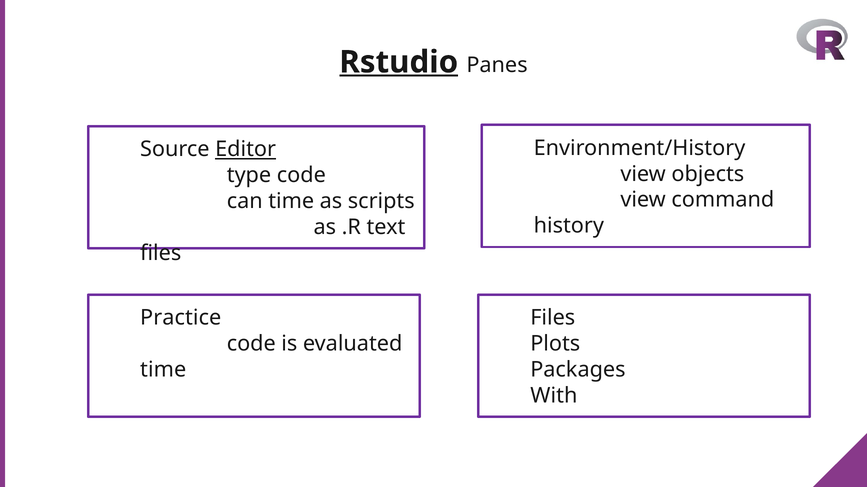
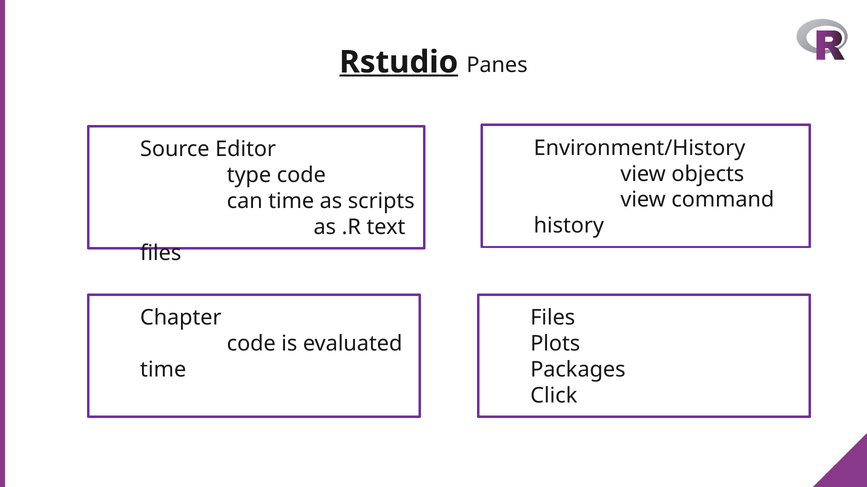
Editor underline: present -> none
Practice: Practice -> Chapter
With: With -> Click
